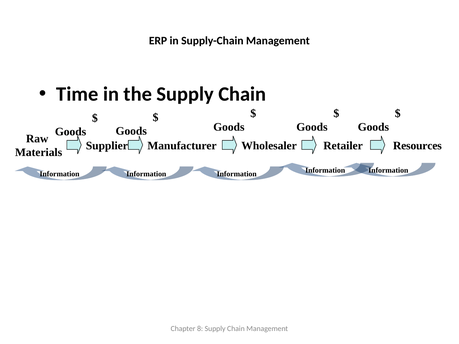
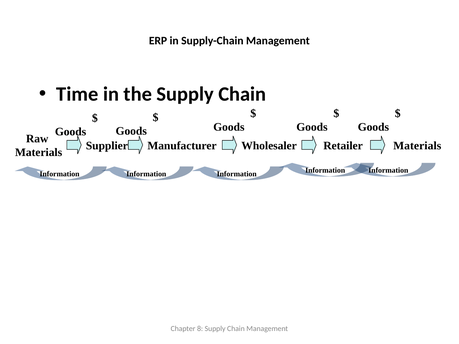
Wholesaler Resources: Resources -> Materials
